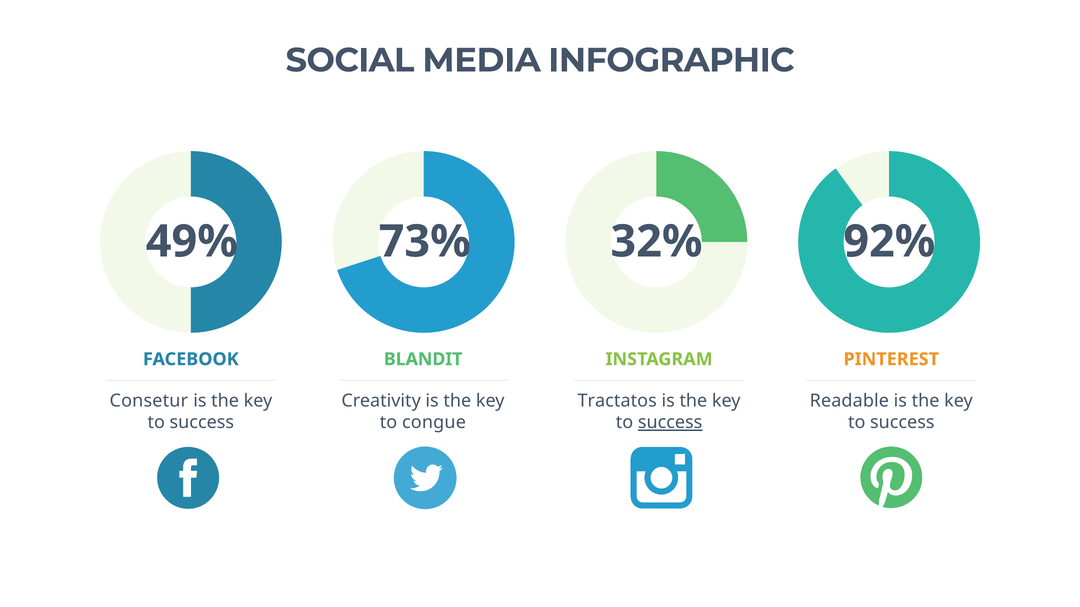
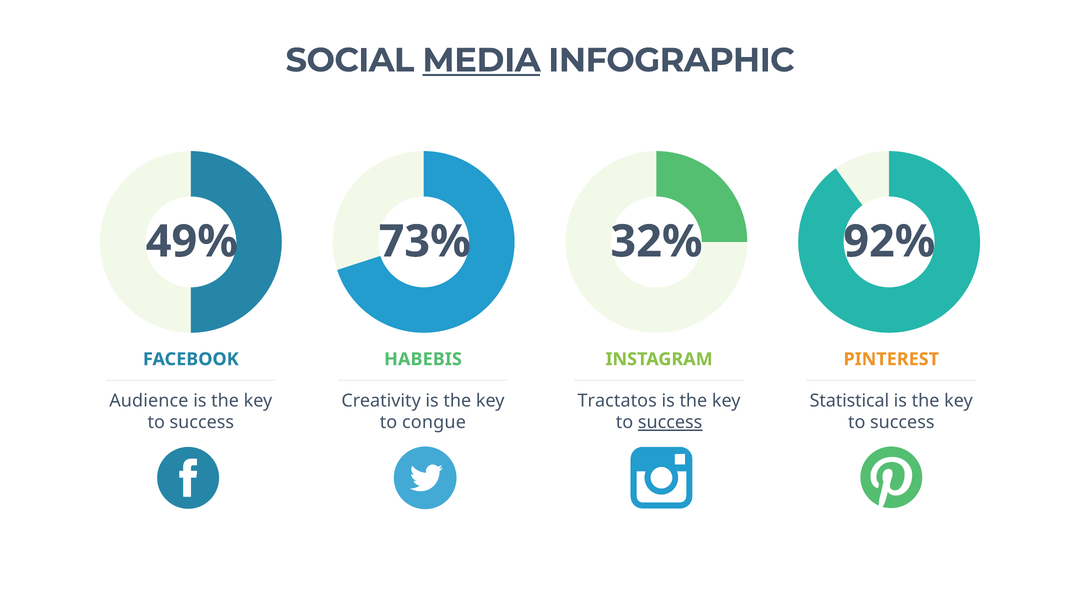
MEDIA underline: none -> present
BLANDIT: BLANDIT -> HABEBIS
Consetur: Consetur -> Audience
Readable: Readable -> Statistical
